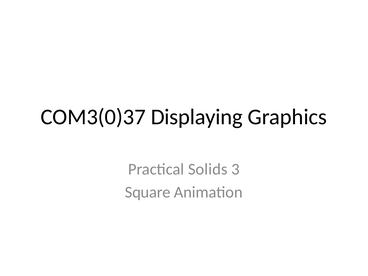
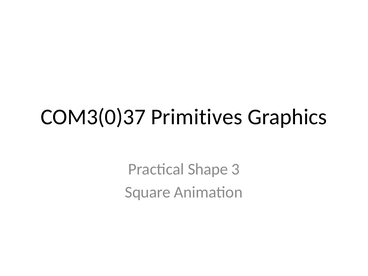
Displaying: Displaying -> Primitives
Solids: Solids -> Shape
